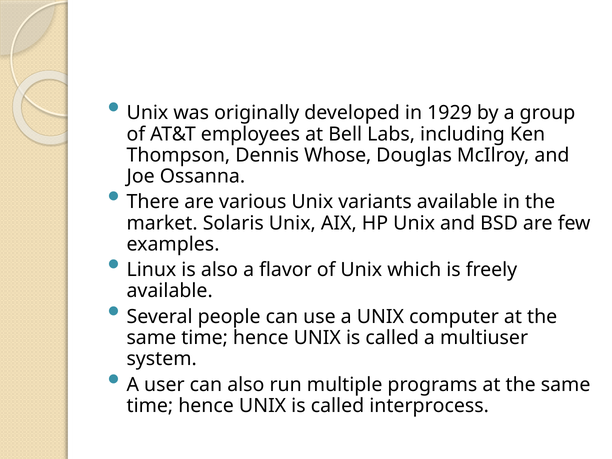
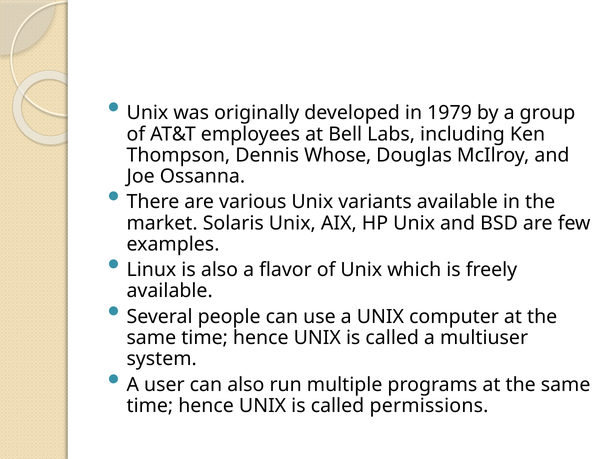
1929: 1929 -> 1979
interprocess: interprocess -> permissions
